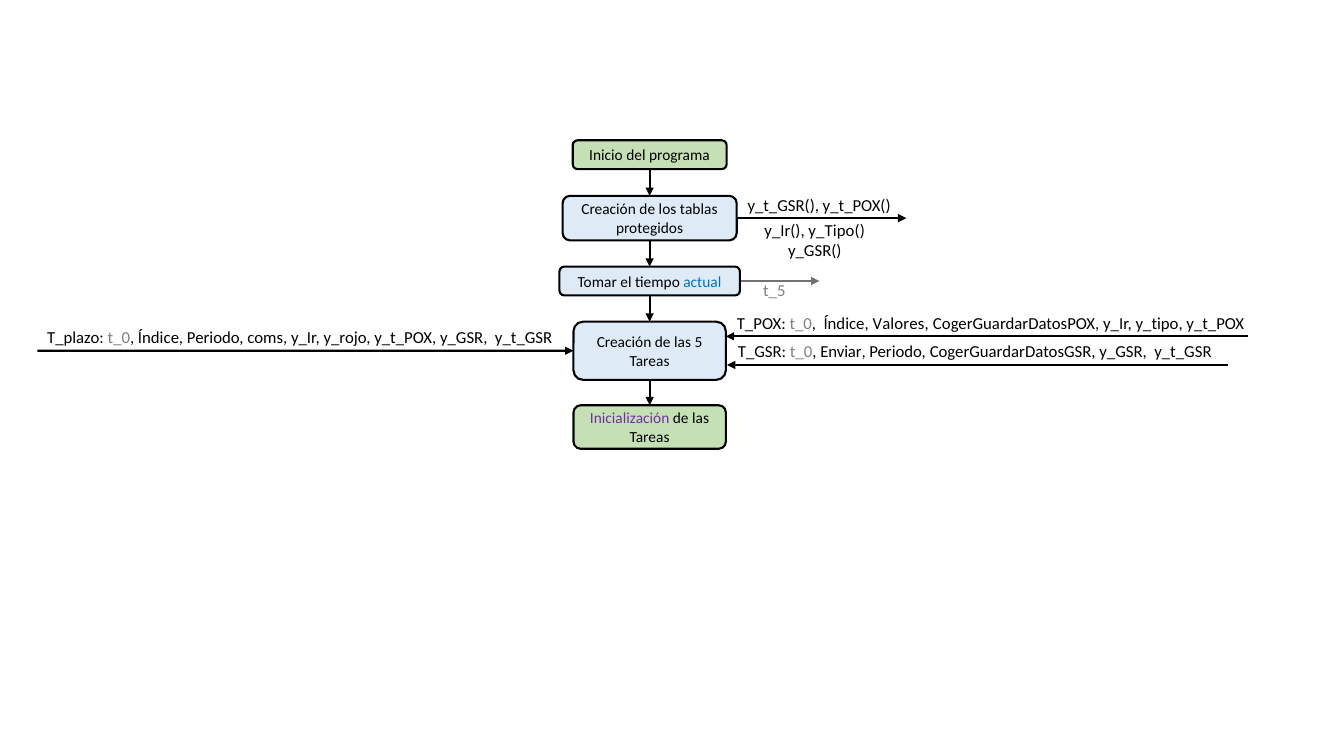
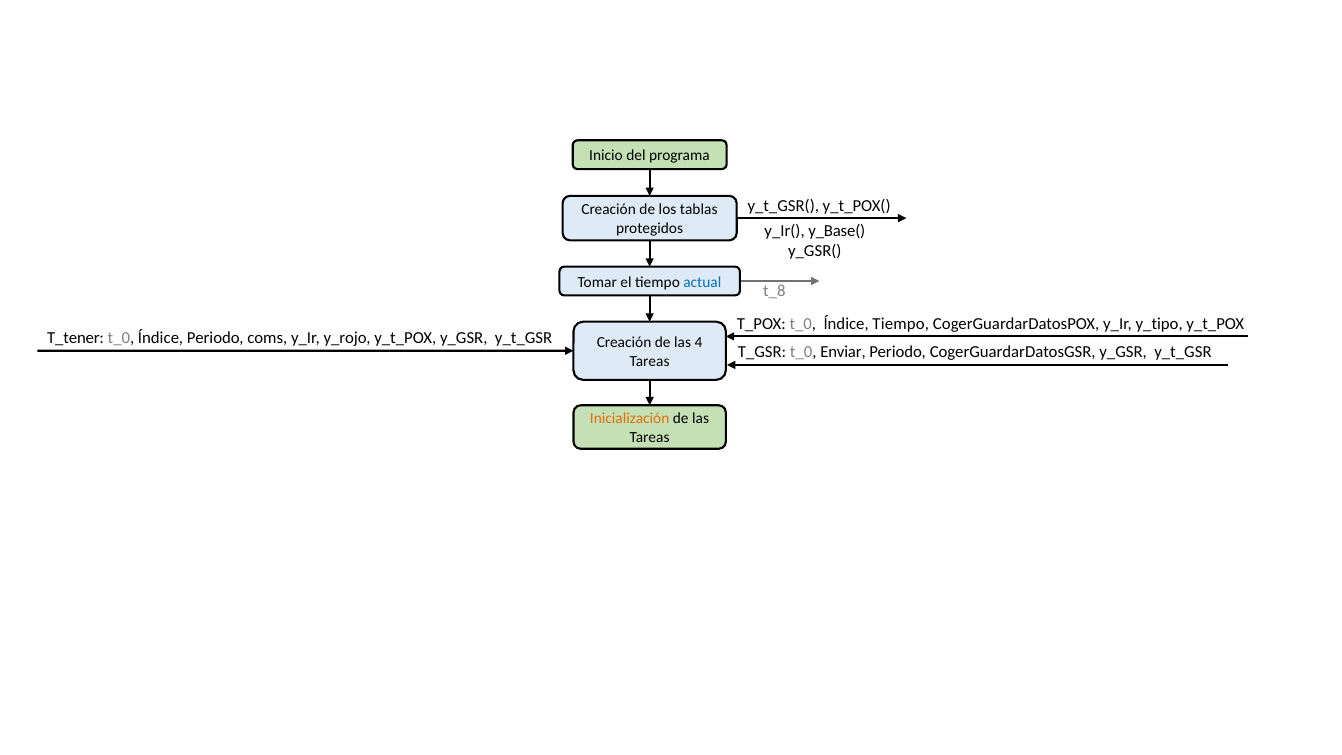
y_Tipo(: y_Tipo( -> y_Base(
t_5: t_5 -> t_8
Índice Valores: Valores -> Tiempo
T_plazo: T_plazo -> T_tener
5: 5 -> 4
Inicialización colour: purple -> orange
